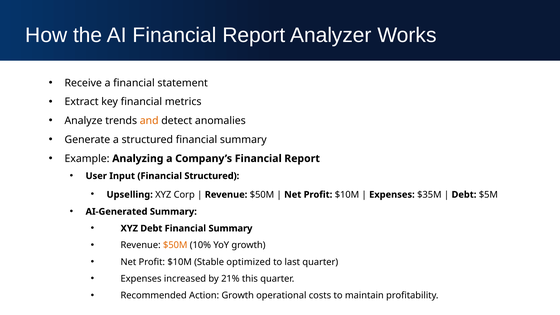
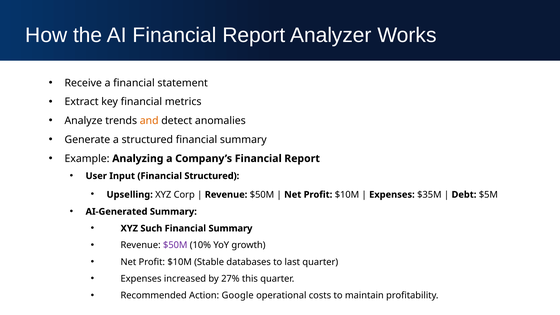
XYZ Debt: Debt -> Such
$50M at (175, 245) colour: orange -> purple
optimized: optimized -> databases
21%: 21% -> 27%
Action Growth: Growth -> Google
